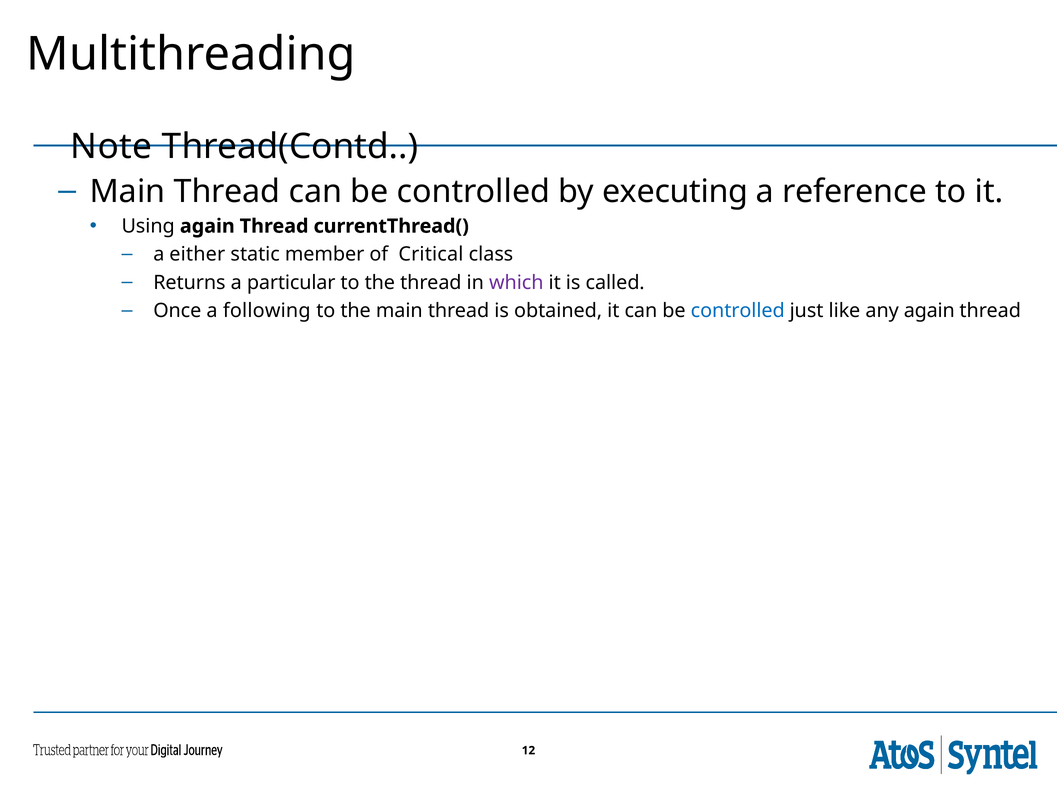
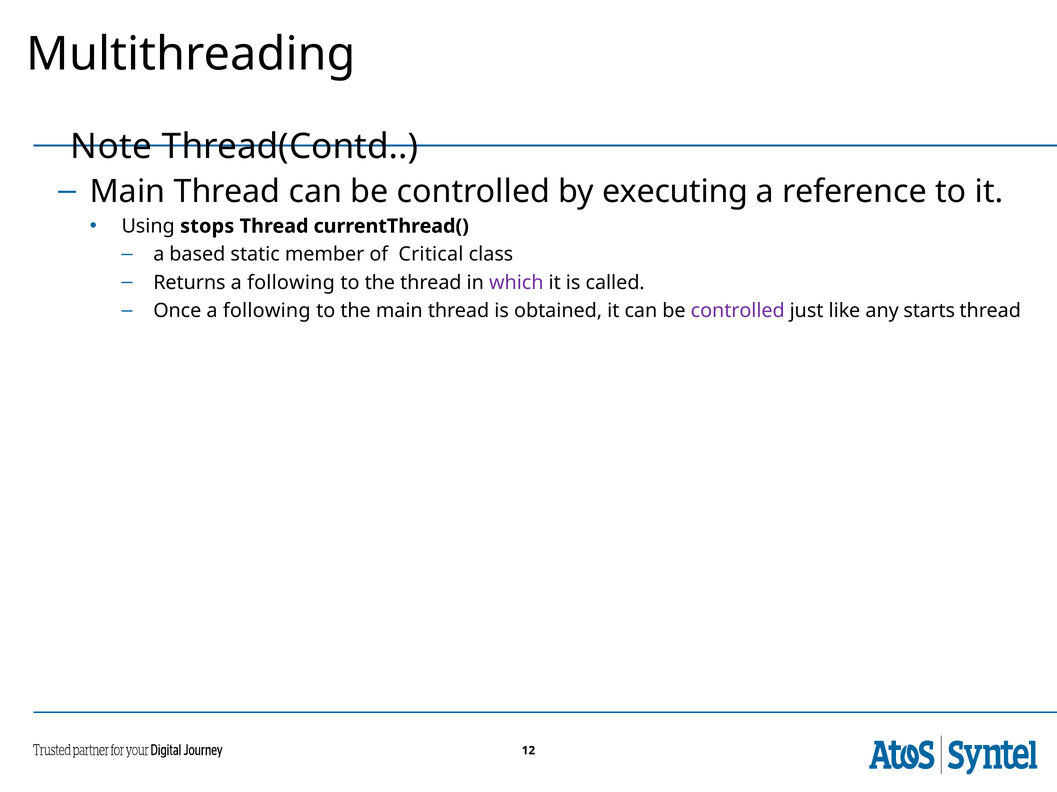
Using again: again -> stops
either: either -> based
Returns a particular: particular -> following
controlled at (738, 311) colour: blue -> purple
any again: again -> starts
